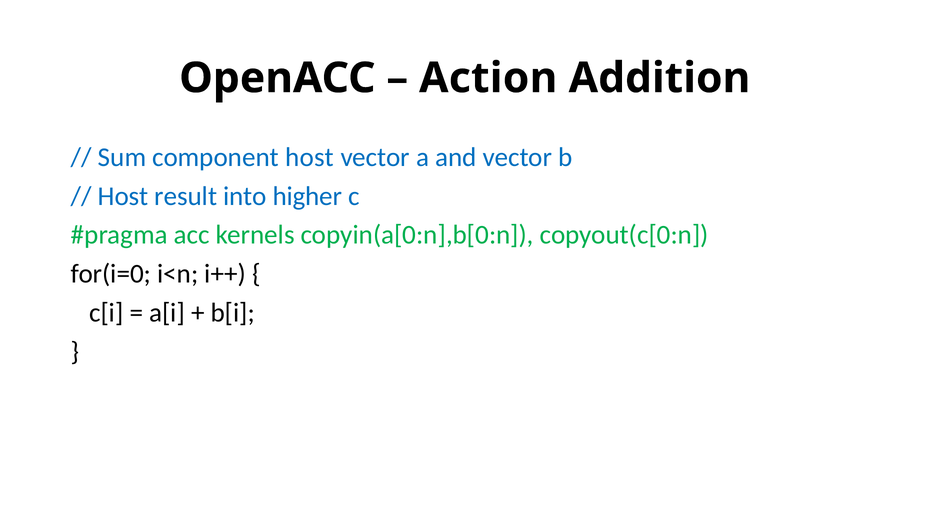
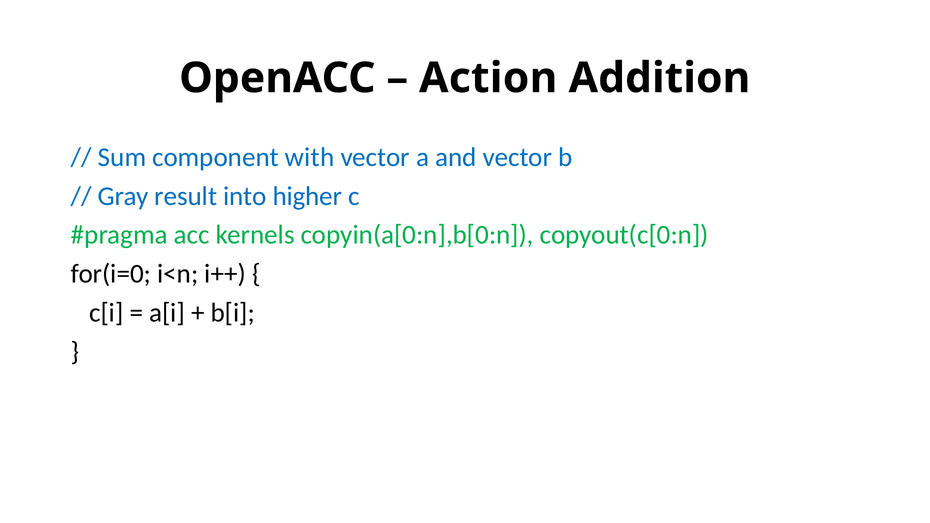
component host: host -> with
Host at (123, 196): Host -> Gray
